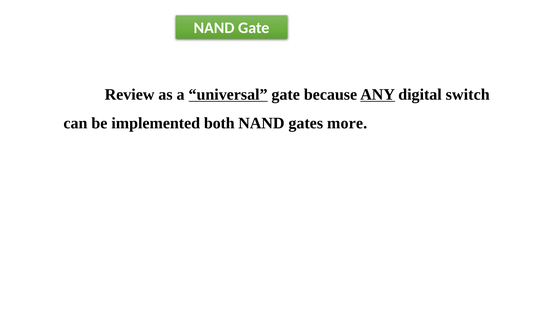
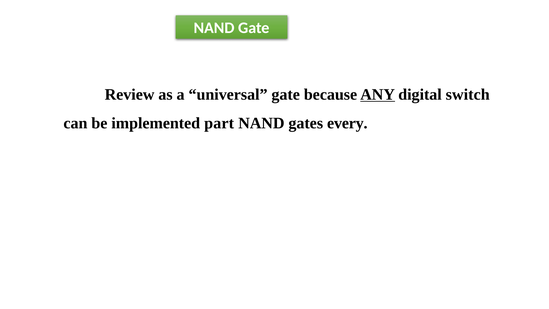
universal underline: present -> none
both: both -> part
more: more -> every
